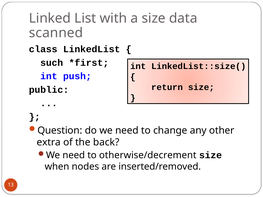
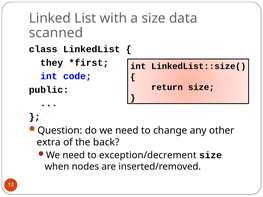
such: such -> they
push: push -> code
otherwise/decrement: otherwise/decrement -> exception/decrement
